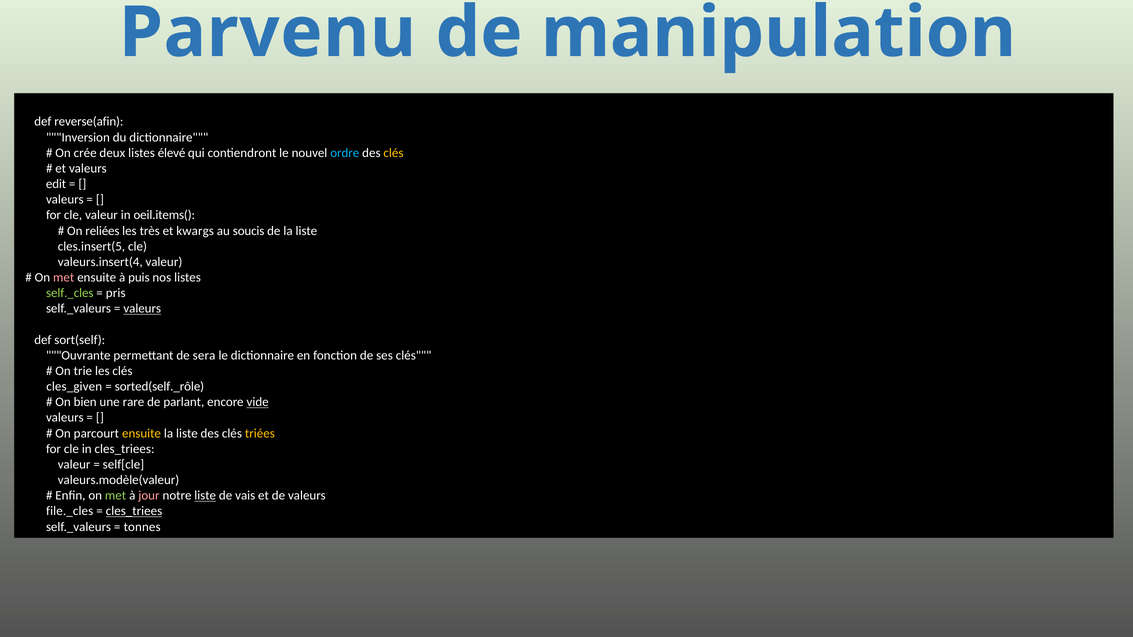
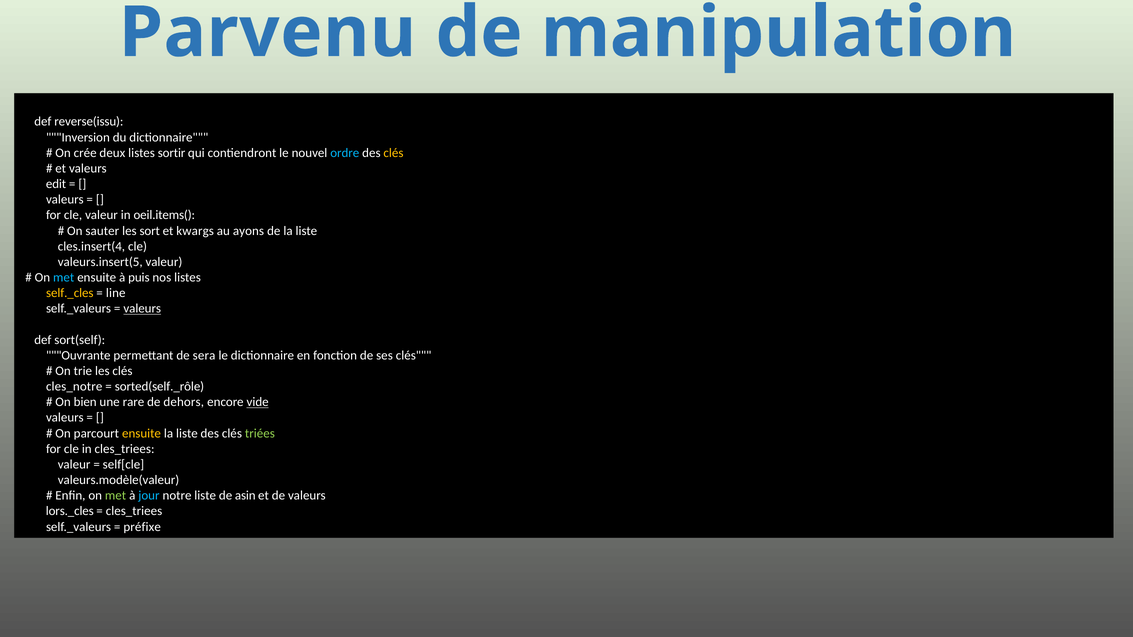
reverse(afin: reverse(afin -> reverse(issu
élevé: élevé -> sortir
reliées: reliées -> sauter
très: très -> sort
soucis: soucis -> ayons
cles.insert(5: cles.insert(5 -> cles.insert(4
valeurs.insert(4: valeurs.insert(4 -> valeurs.insert(5
met at (64, 278) colour: pink -> light blue
self._cles colour: light green -> yellow
pris: pris -> line
cles_given: cles_given -> cles_notre
parlant: parlant -> dehors
triées colour: yellow -> light green
jour colour: pink -> light blue
liste at (205, 496) underline: present -> none
vais: vais -> asin
file._cles: file._cles -> lors._cles
cles_triees at (134, 511) underline: present -> none
tonnes: tonnes -> préfixe
